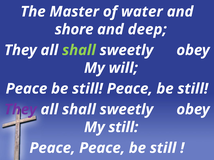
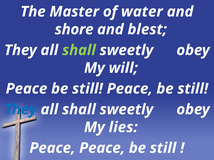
deep: deep -> blest
They at (20, 110) colour: purple -> blue
My still: still -> lies
